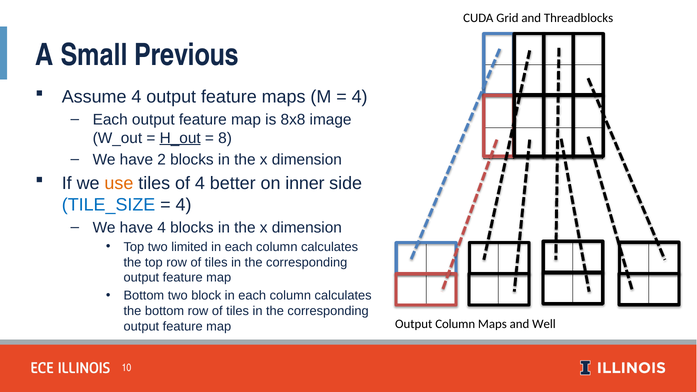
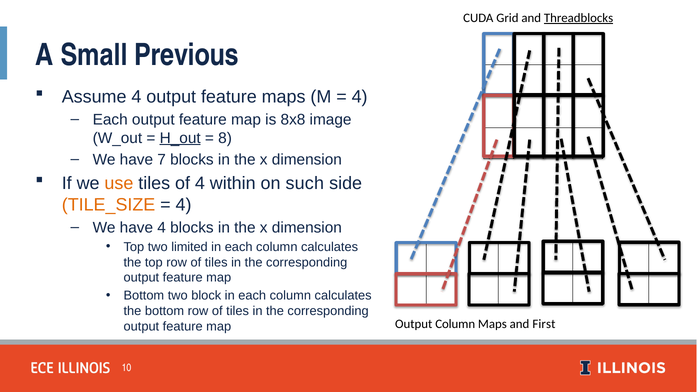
Threadblocks underline: none -> present
2: 2 -> 7
better: better -> within
inner: inner -> such
TILE_SIZE colour: blue -> orange
Well: Well -> First
